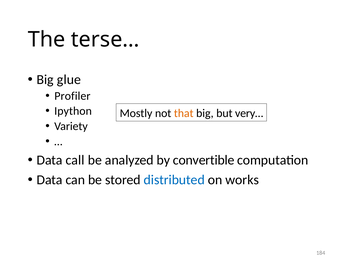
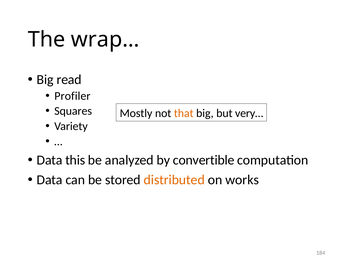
terse…: terse… -> wrap…
glue: glue -> read
Ipython: Ipython -> Squares
call: call -> this
distributed colour: blue -> orange
